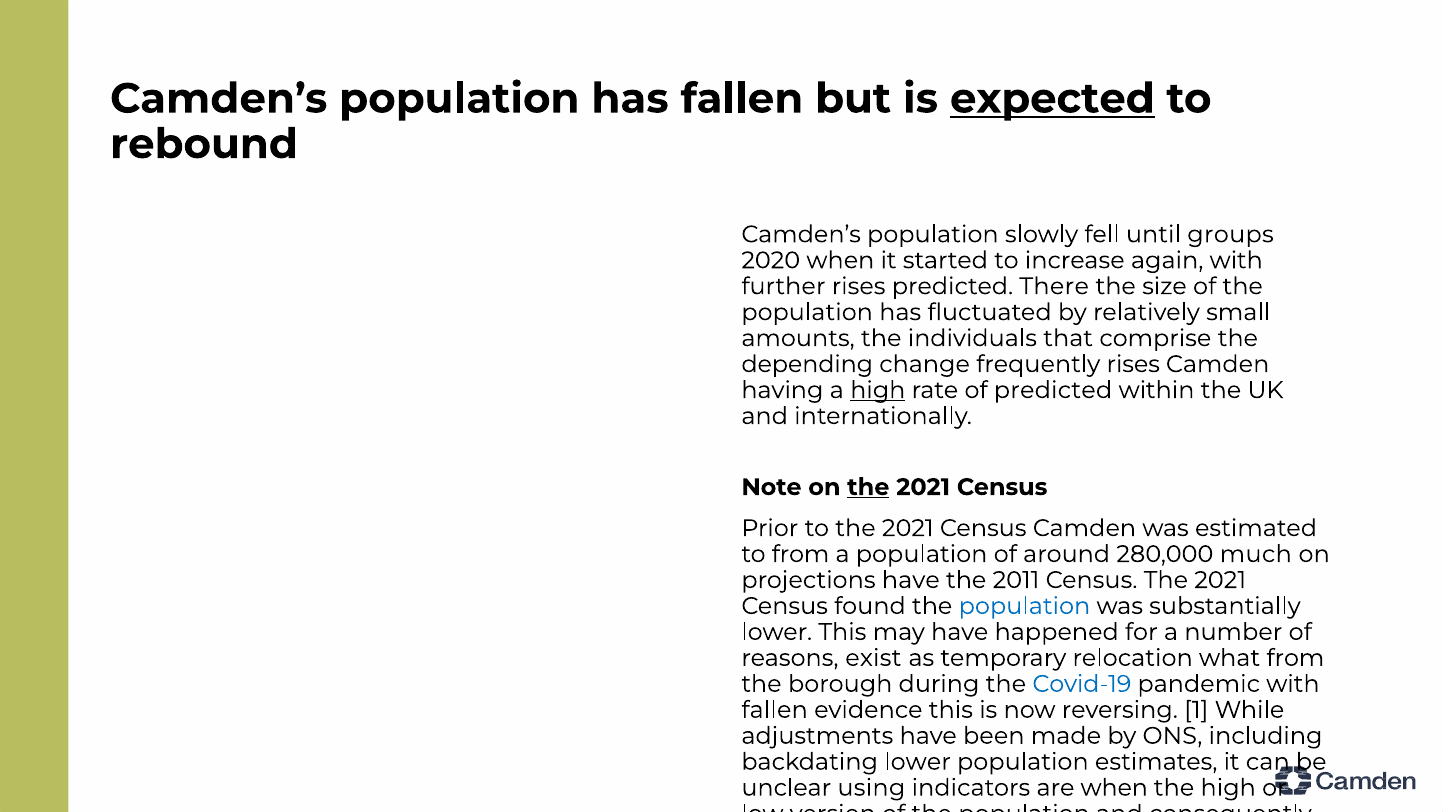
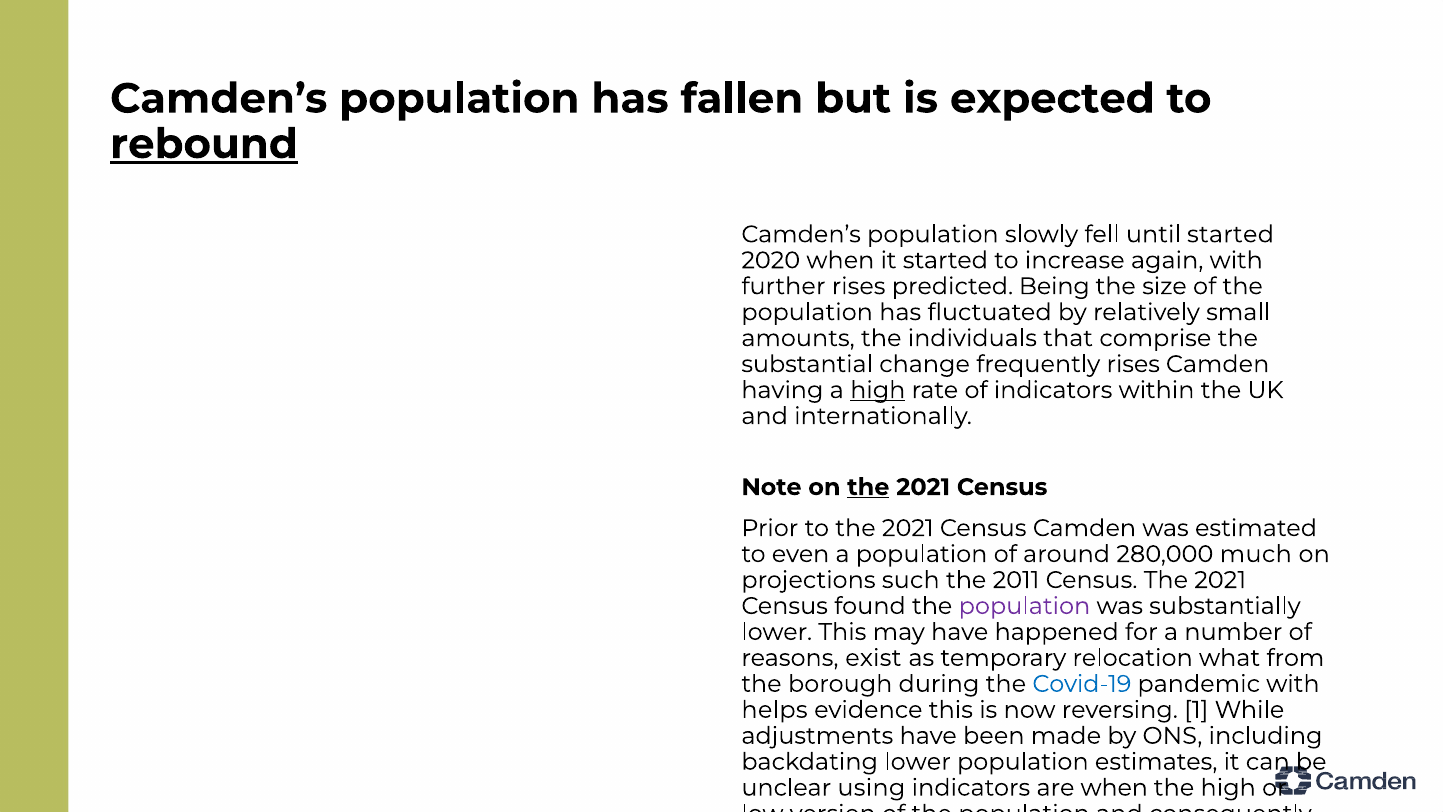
expected underline: present -> none
rebound underline: none -> present
until groups: groups -> started
predicted There: There -> Being
depending at (807, 364): depending -> substantial
of predicted: predicted -> indicators
to from: from -> even
projections have: have -> such
population at (1024, 606) colour: blue -> purple
fallen at (775, 710): fallen -> helps
